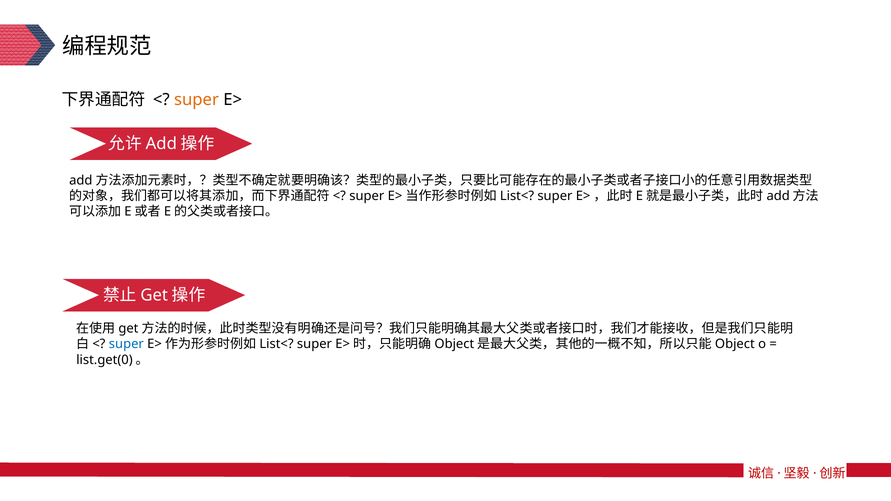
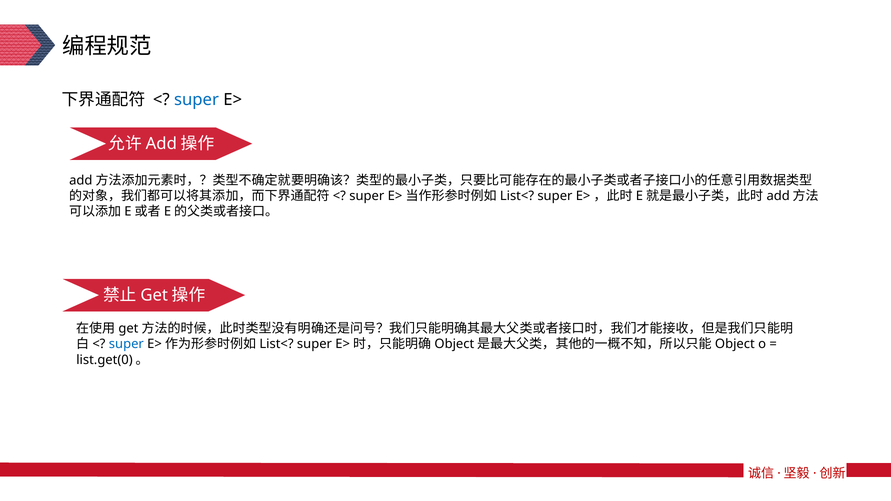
super at (196, 100) colour: orange -> blue
